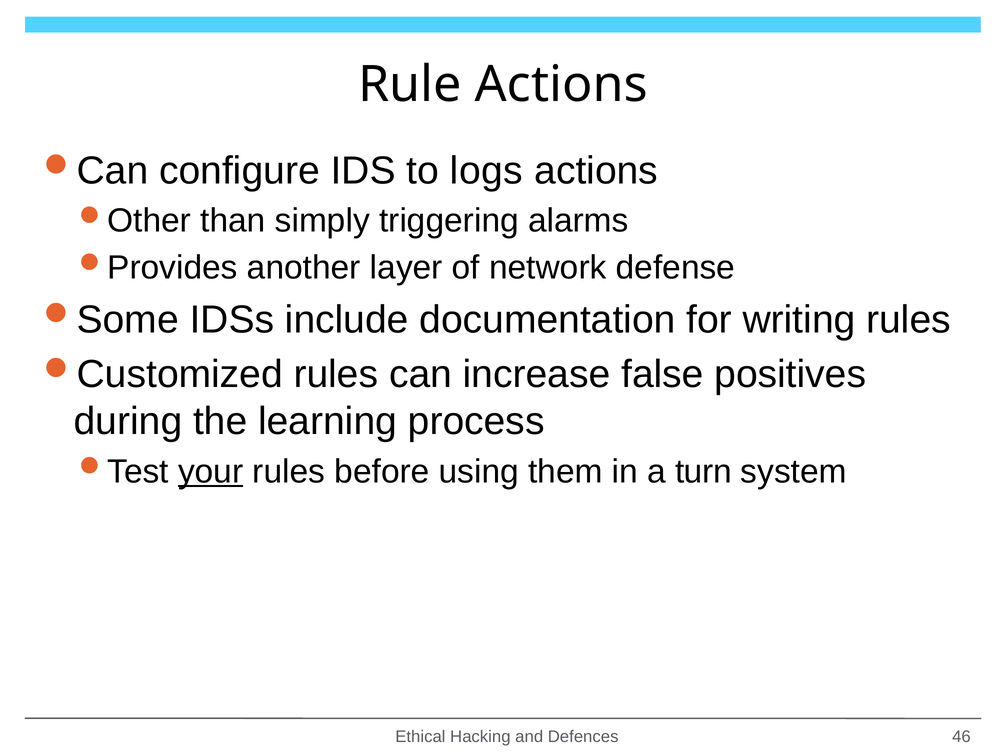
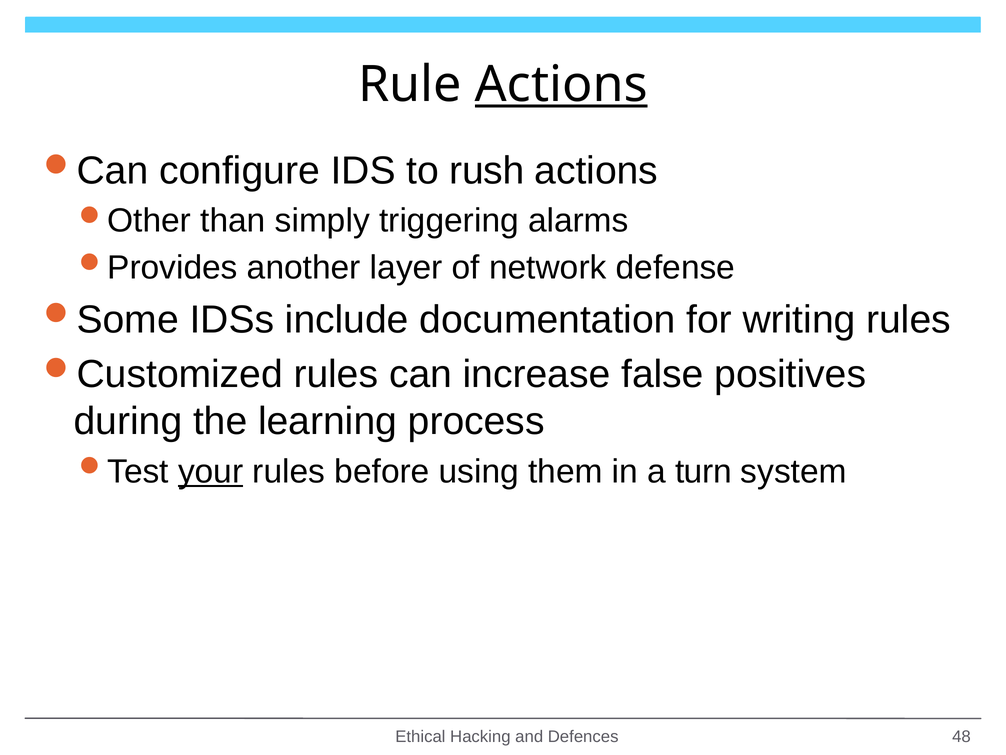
Actions at (561, 84) underline: none -> present
logs: logs -> rush
46: 46 -> 48
